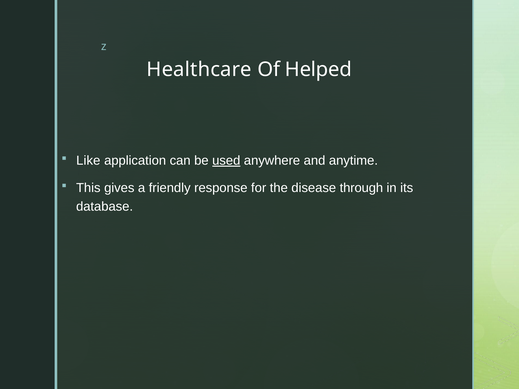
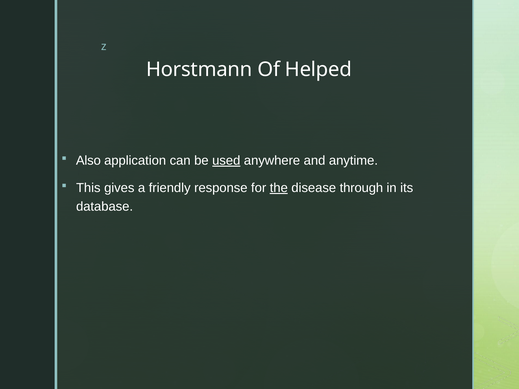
Healthcare: Healthcare -> Horstmann
Like: Like -> Also
the underline: none -> present
